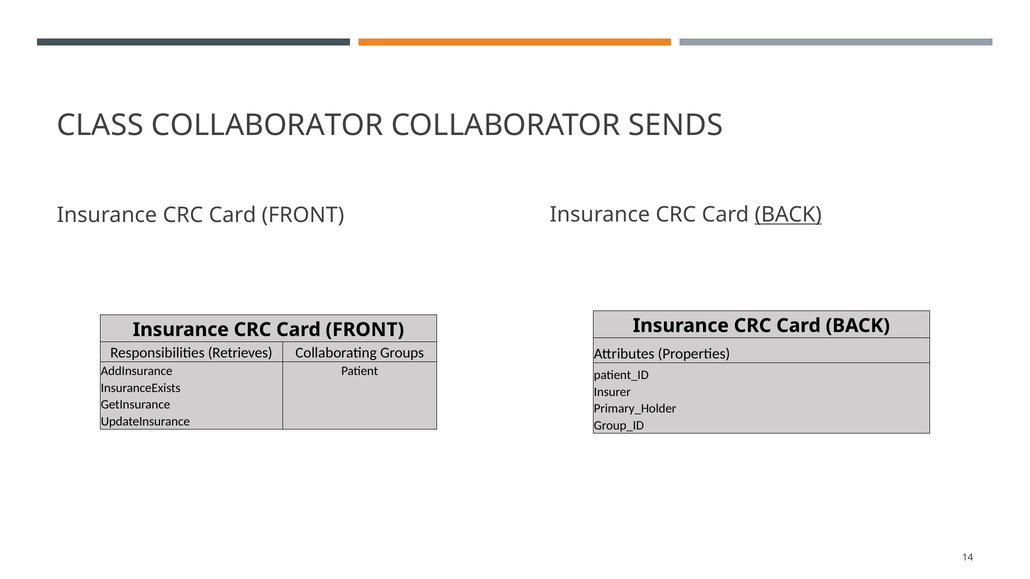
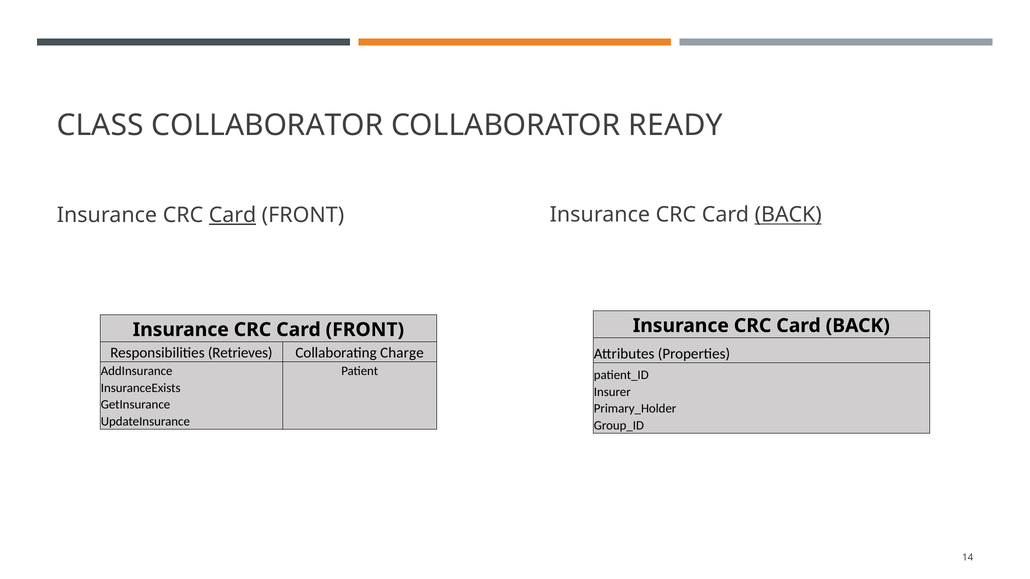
SENDS: SENDS -> READY
Card at (233, 215) underline: none -> present
Groups: Groups -> Charge
